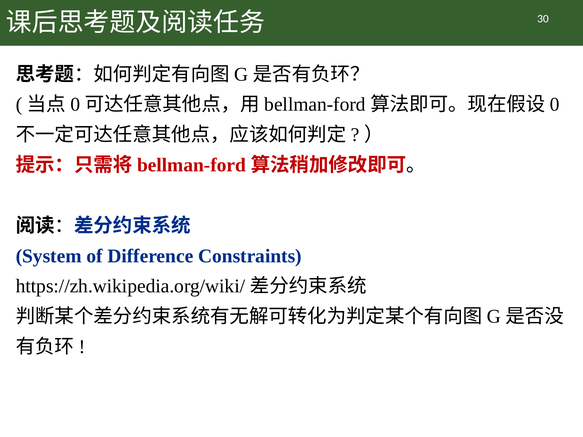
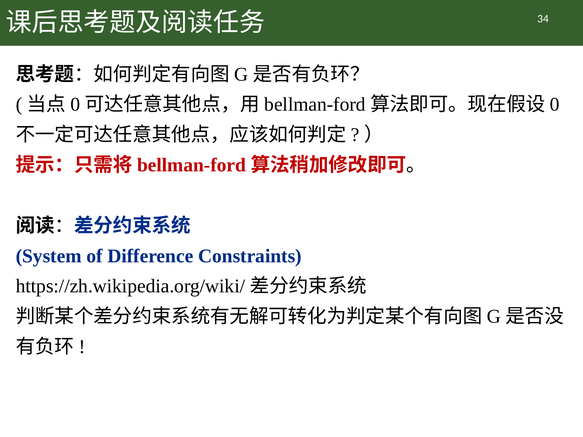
30: 30 -> 34
